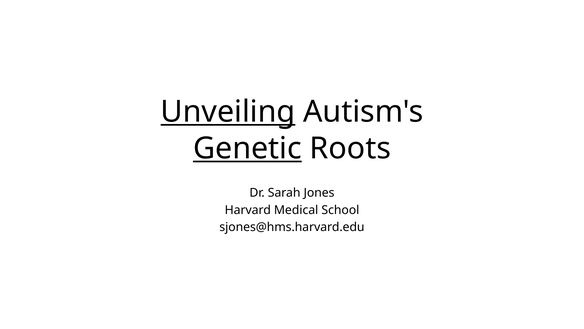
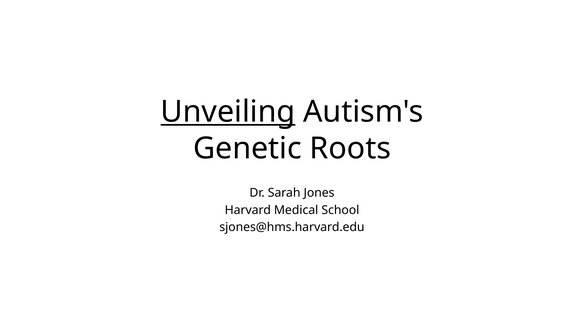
Genetic underline: present -> none
